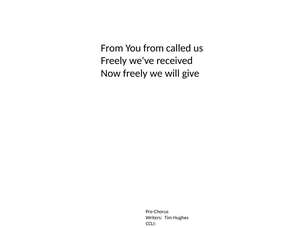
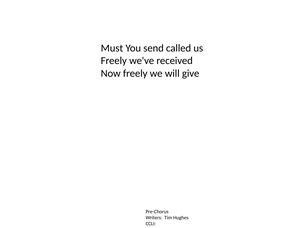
From at (112, 48): From -> Must
You from: from -> send
